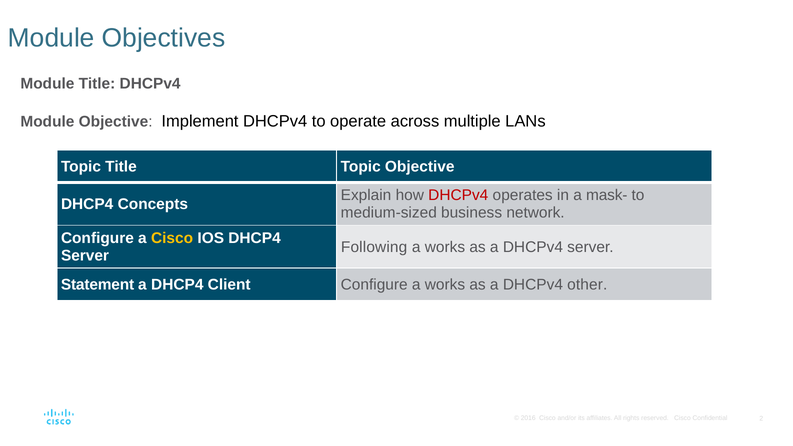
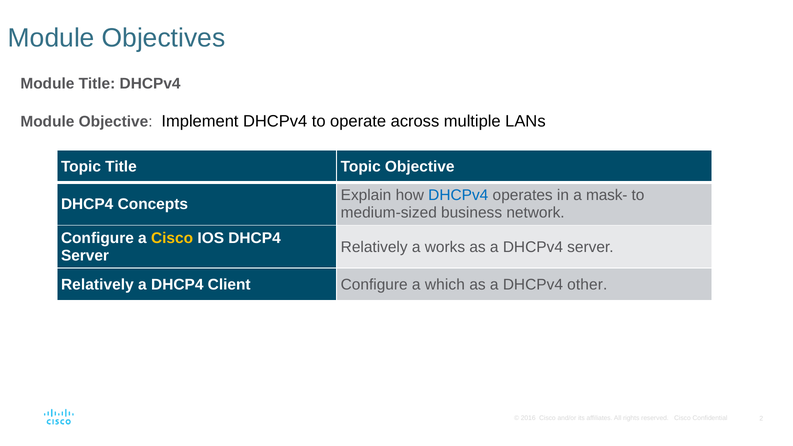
DHCPv4 at (458, 195) colour: red -> blue
Following at (374, 247): Following -> Relatively
Statement at (98, 285): Statement -> Relatively
Configure a works: works -> which
